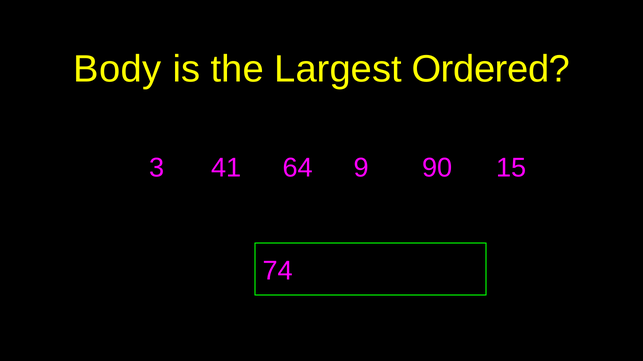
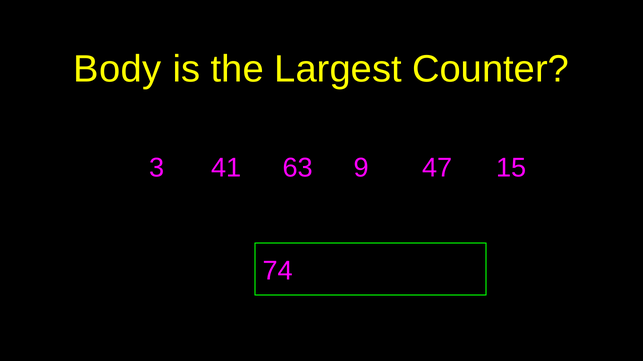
Ordered: Ordered -> Counter
64: 64 -> 63
90: 90 -> 47
